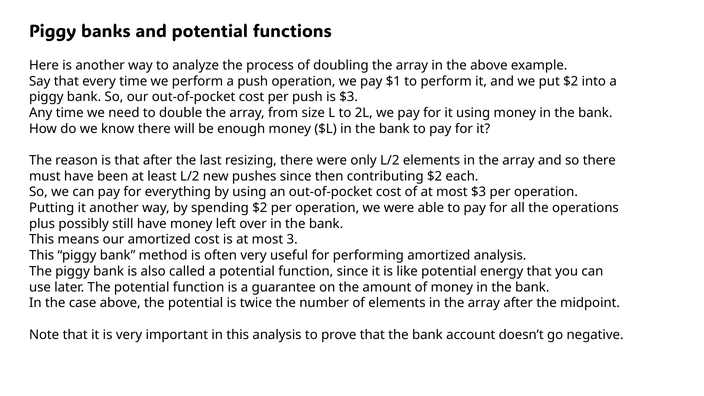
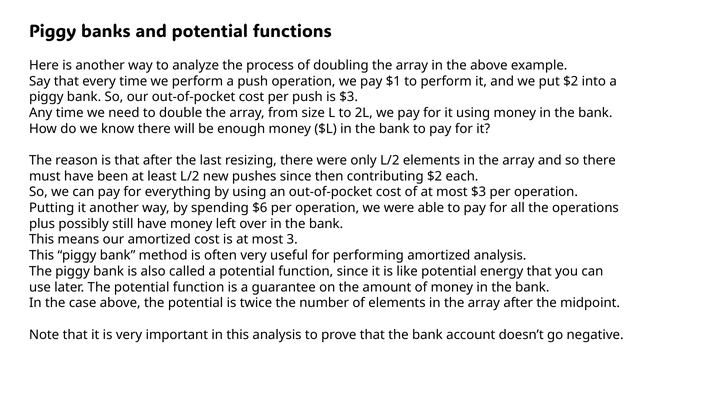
spending $2: $2 -> $6
